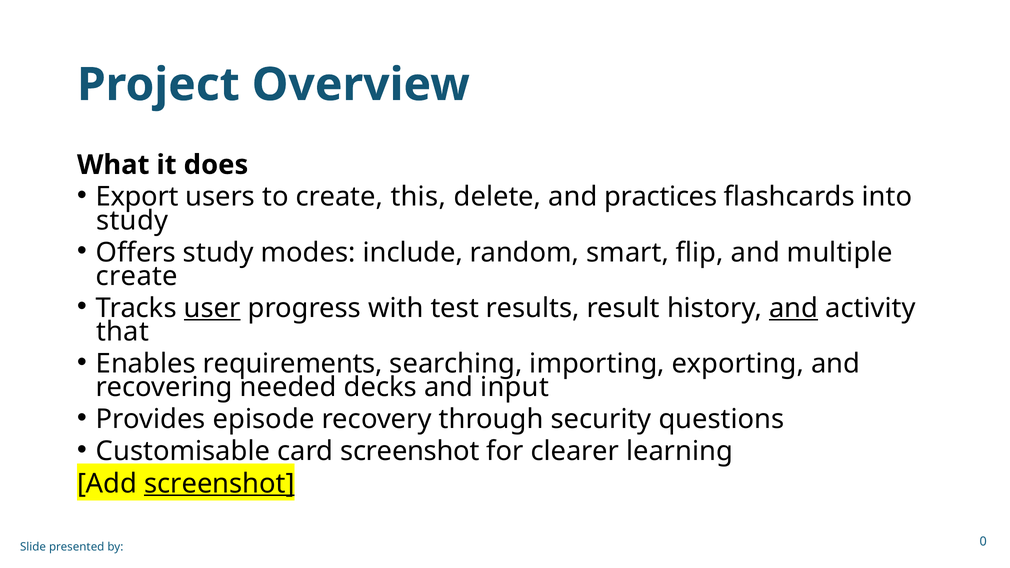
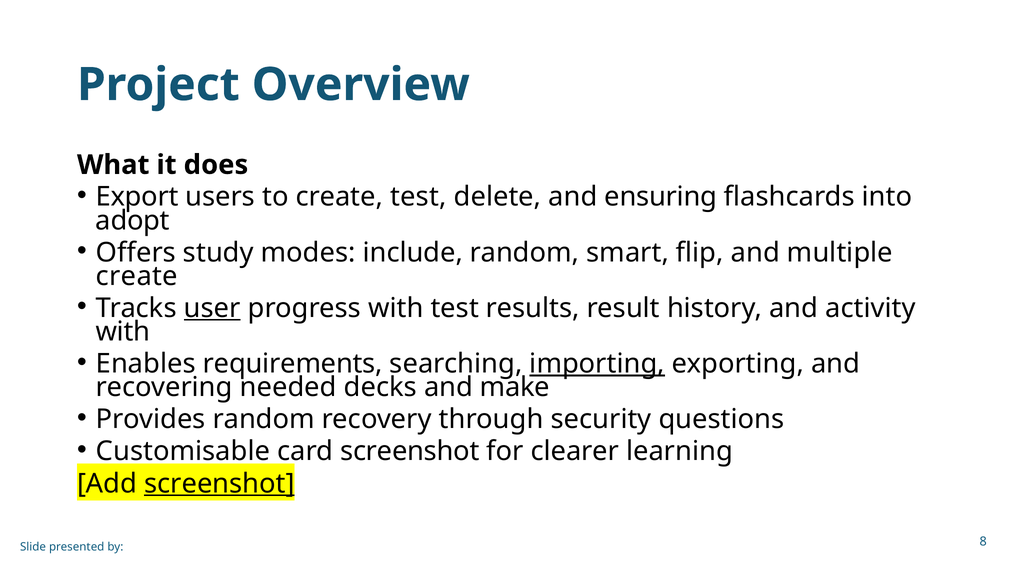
create this: this -> test
practices: practices -> ensuring
study at (132, 221): study -> adopt
and at (794, 308) underline: present -> none
that at (123, 332): that -> with
importing underline: none -> present
input: input -> make
Provides episode: episode -> random
0: 0 -> 8
